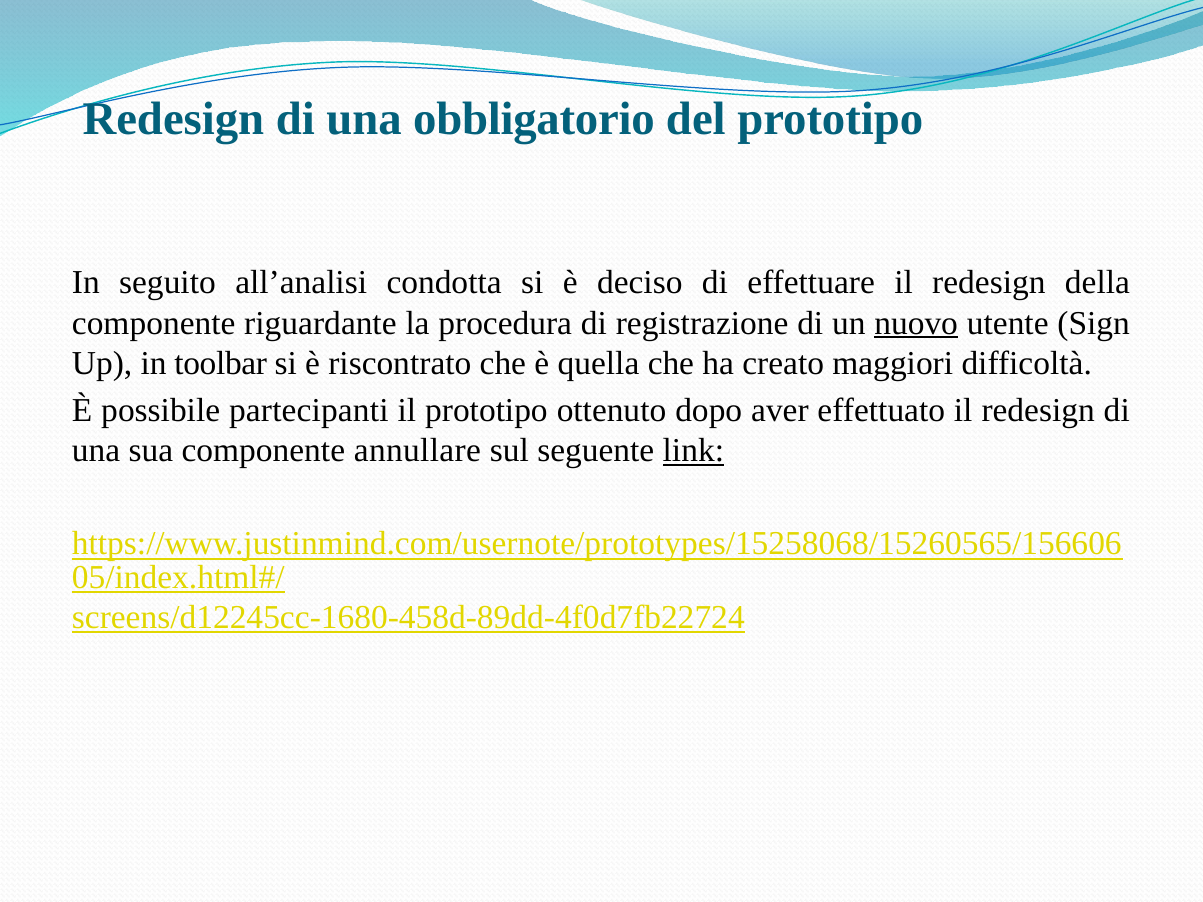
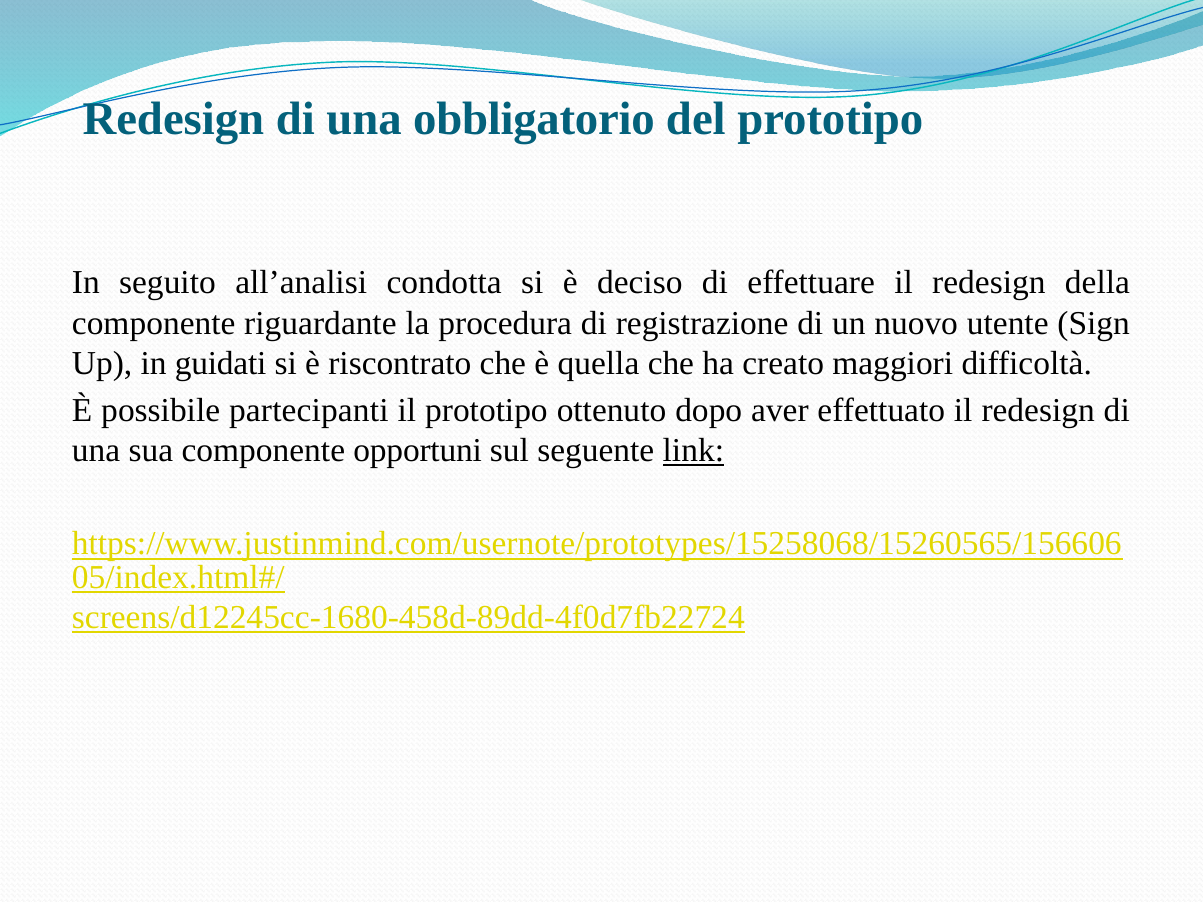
nuovo underline: present -> none
toolbar: toolbar -> guidati
annullare: annullare -> opportuni
